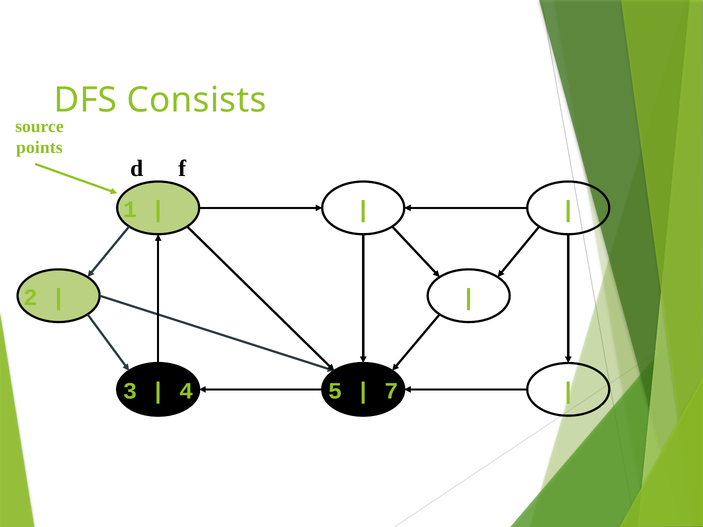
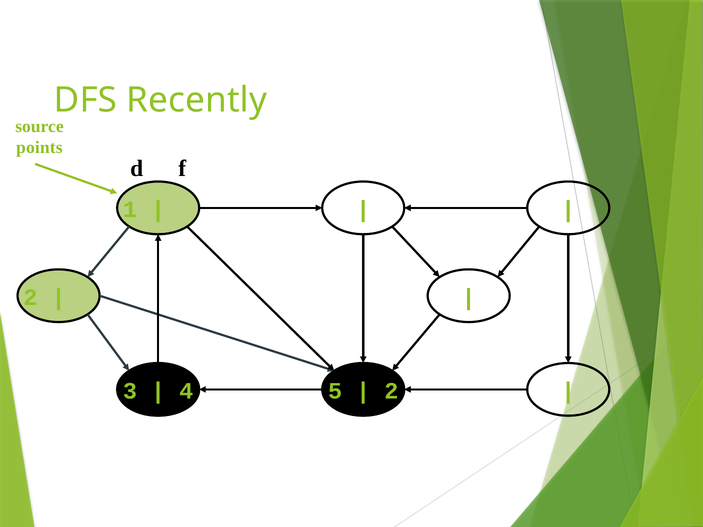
Consists: Consists -> Recently
7 at (391, 391): 7 -> 2
